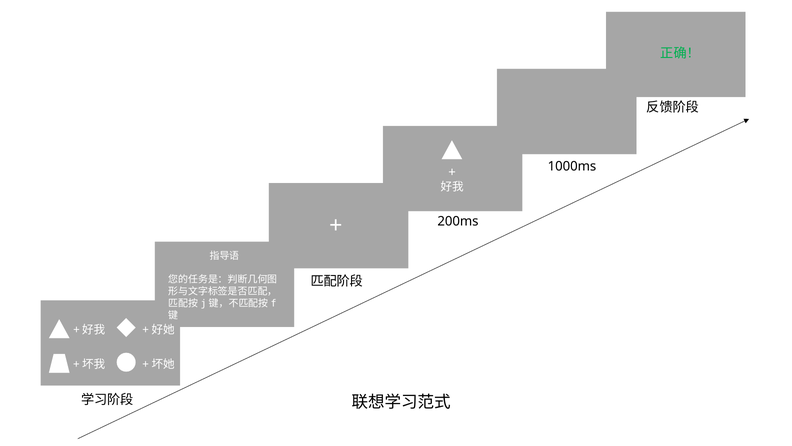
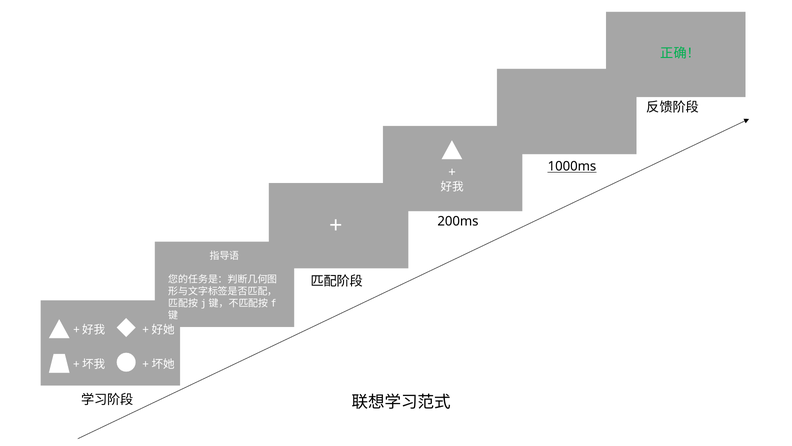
1000ms underline: none -> present
